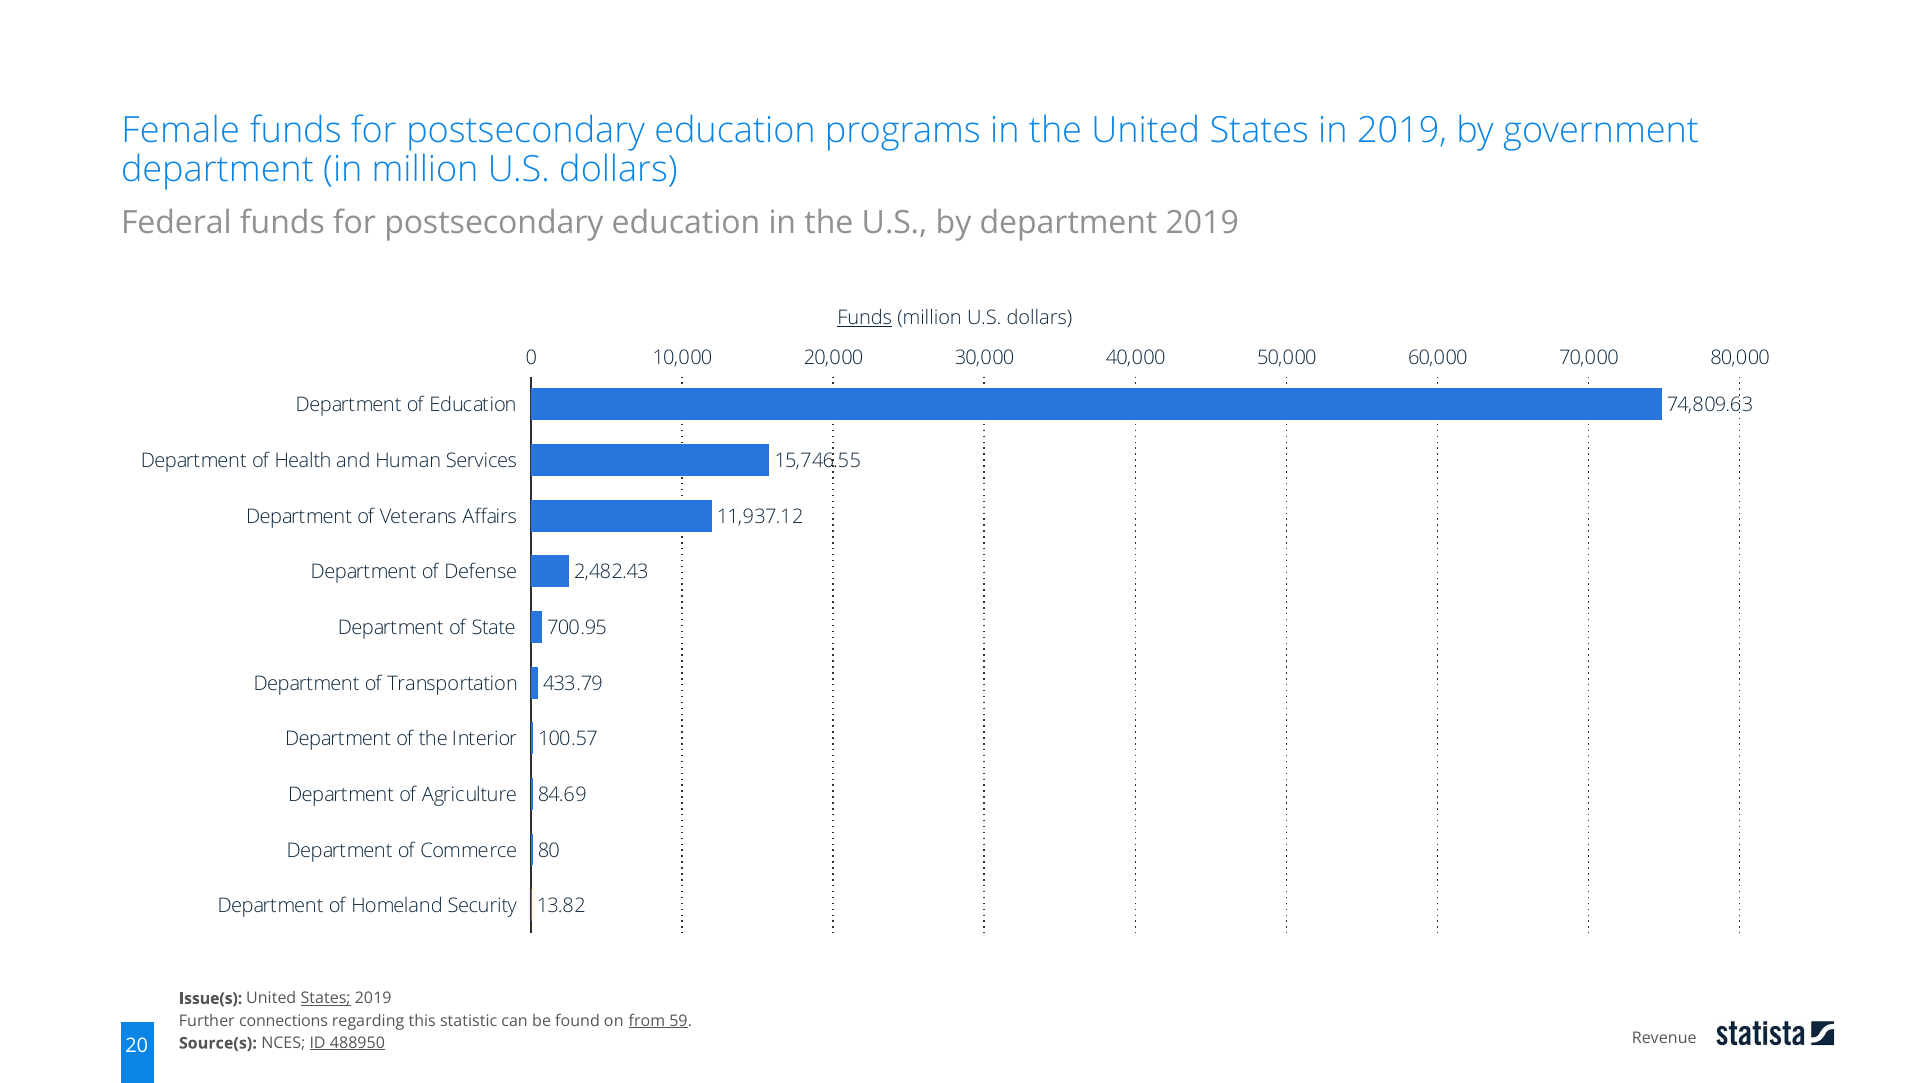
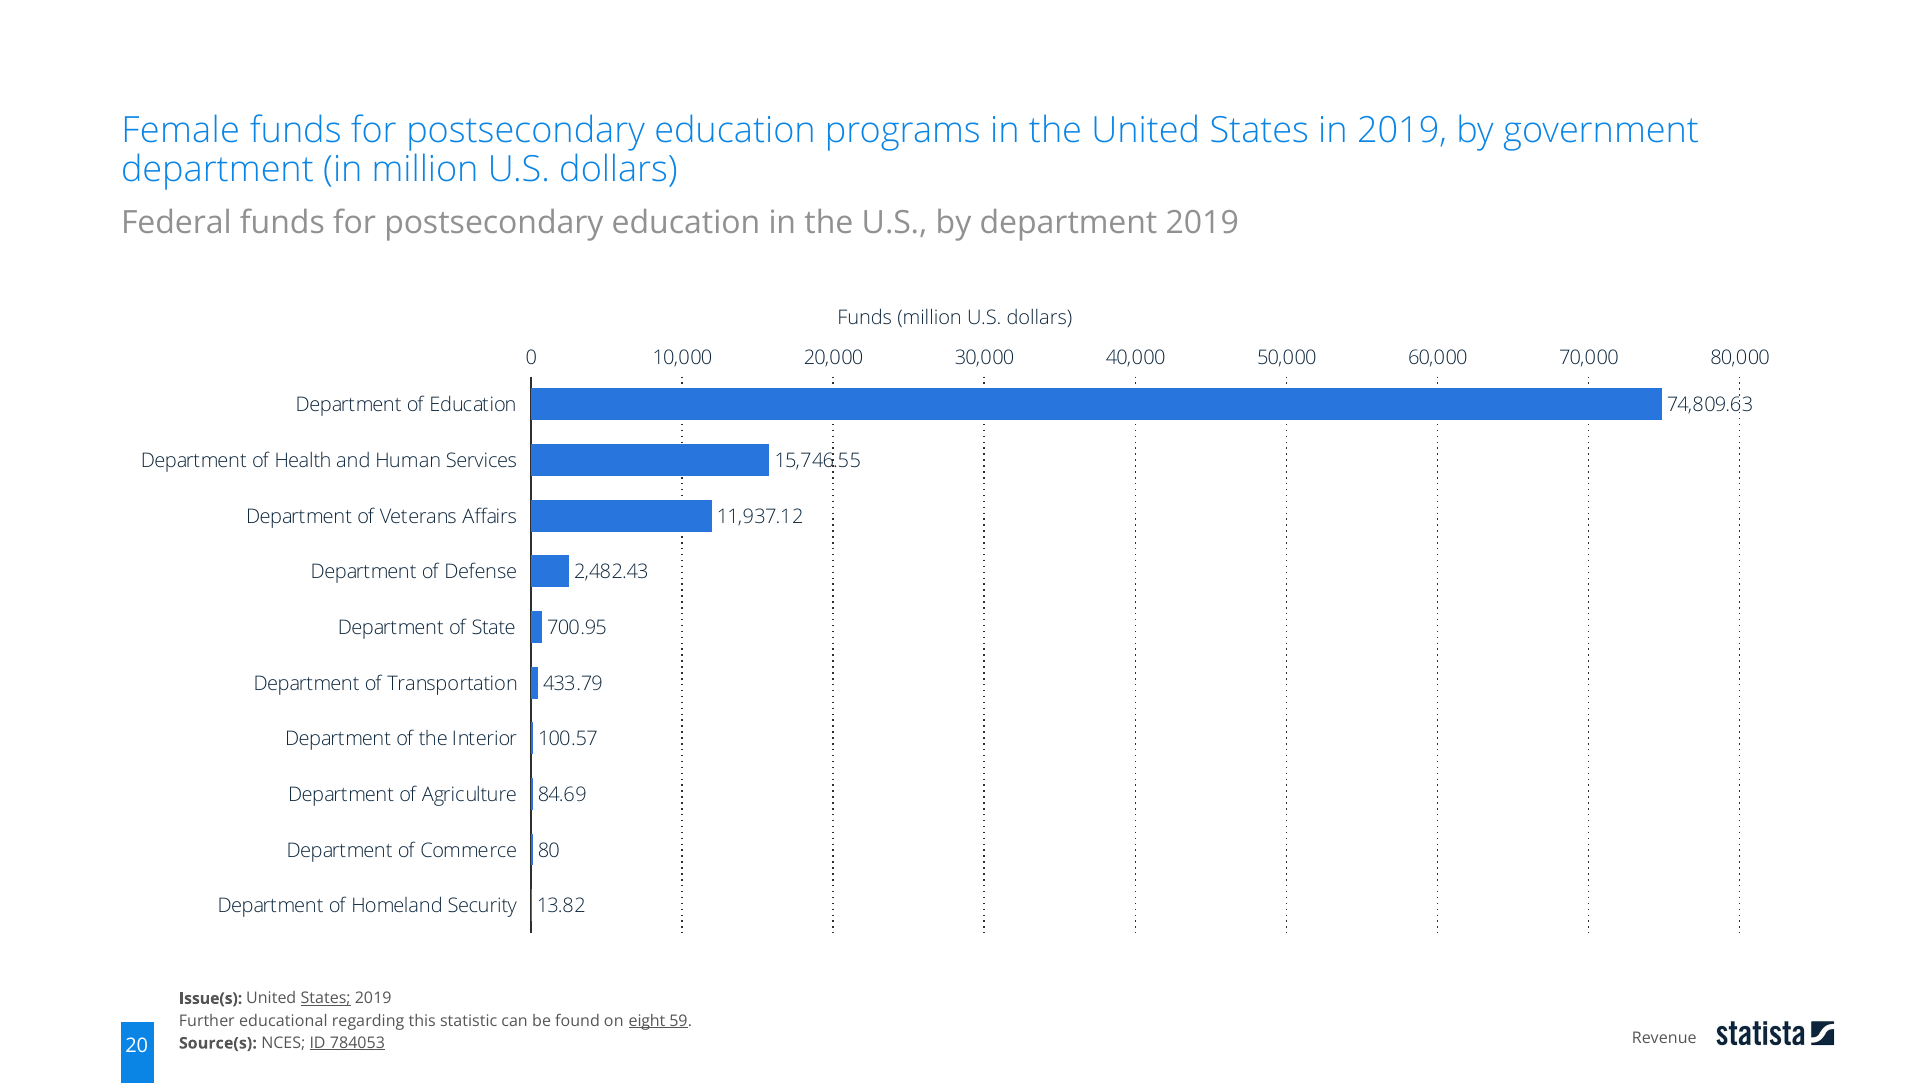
Funds at (865, 318) underline: present -> none
connections: connections -> educational
from: from -> eight
488950: 488950 -> 784053
